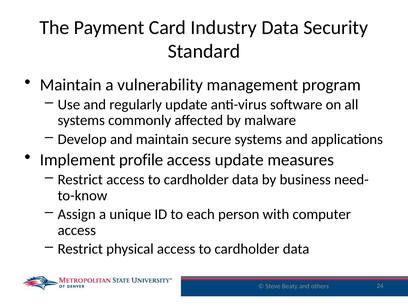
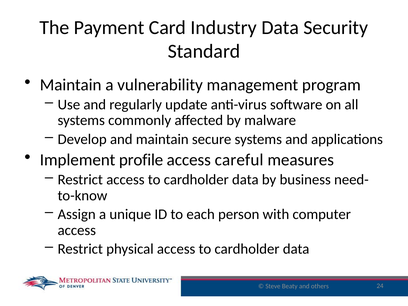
access update: update -> careful
